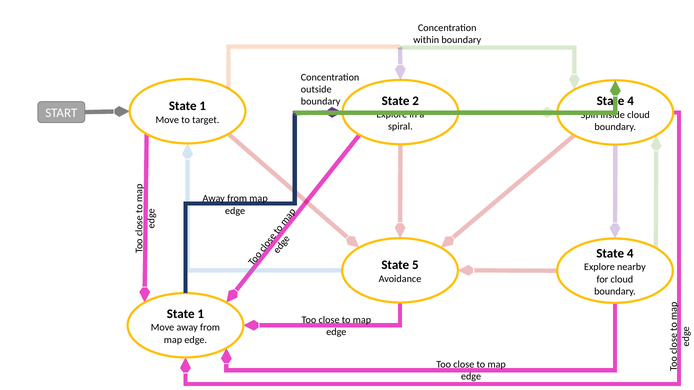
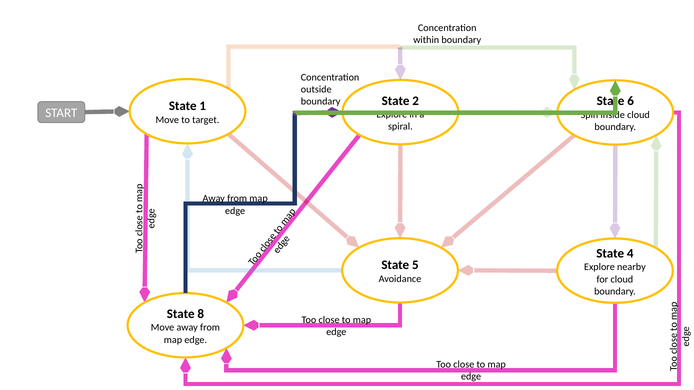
4 at (631, 101): 4 -> 6
1 at (201, 314): 1 -> 8
